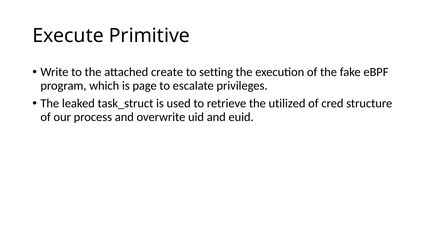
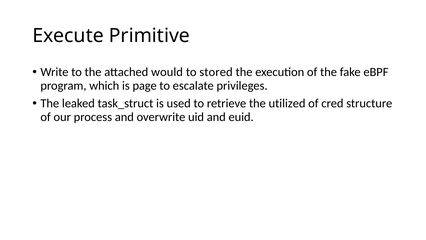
create: create -> would
setting: setting -> stored
